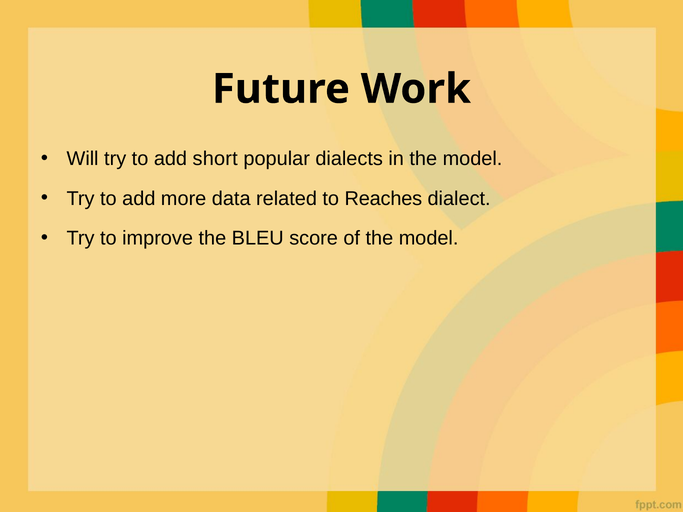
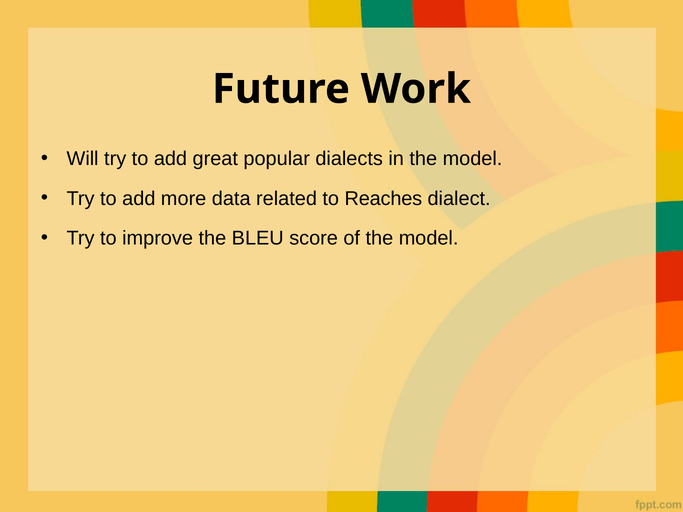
short: short -> great
